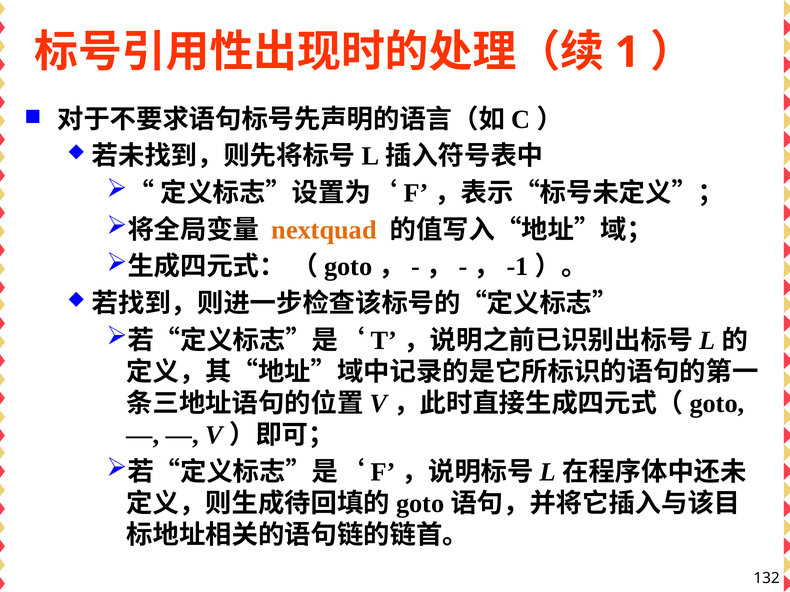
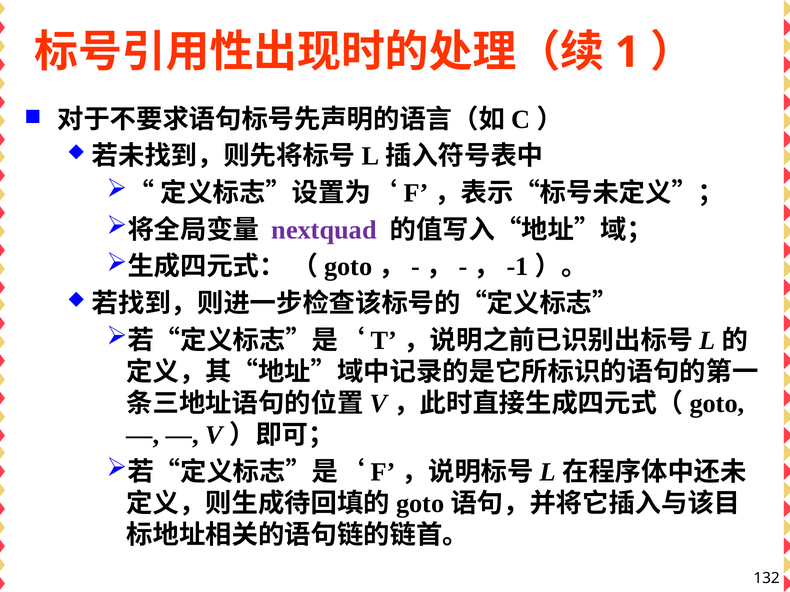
nextquad colour: orange -> purple
